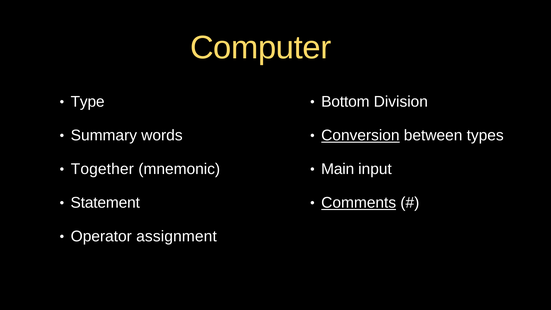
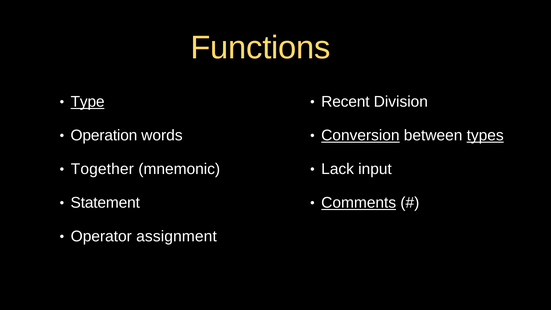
Computer: Computer -> Functions
Type underline: none -> present
Bottom: Bottom -> Recent
Summary: Summary -> Operation
types underline: none -> present
Main: Main -> Lack
